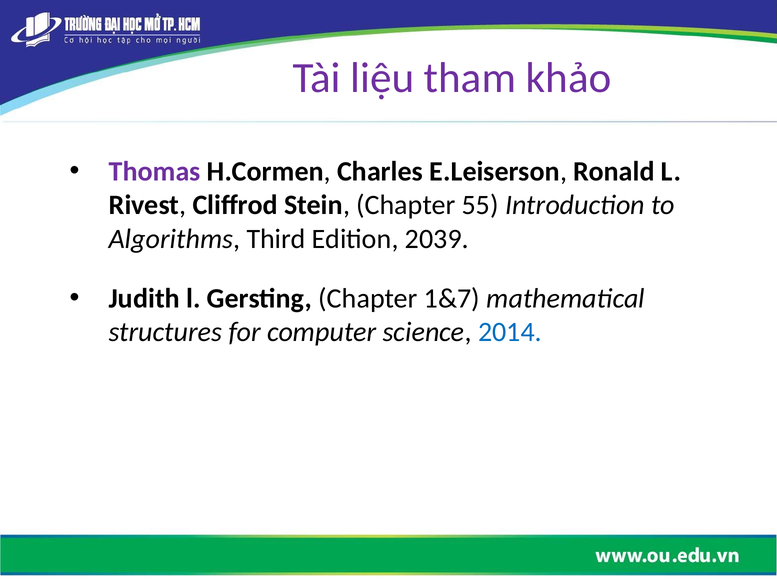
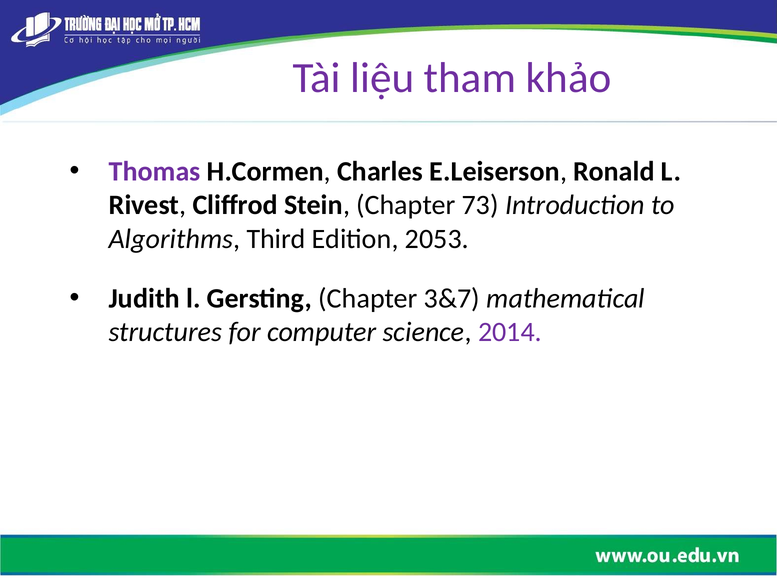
55: 55 -> 73
2039: 2039 -> 2053
1&7: 1&7 -> 3&7
2014 colour: blue -> purple
